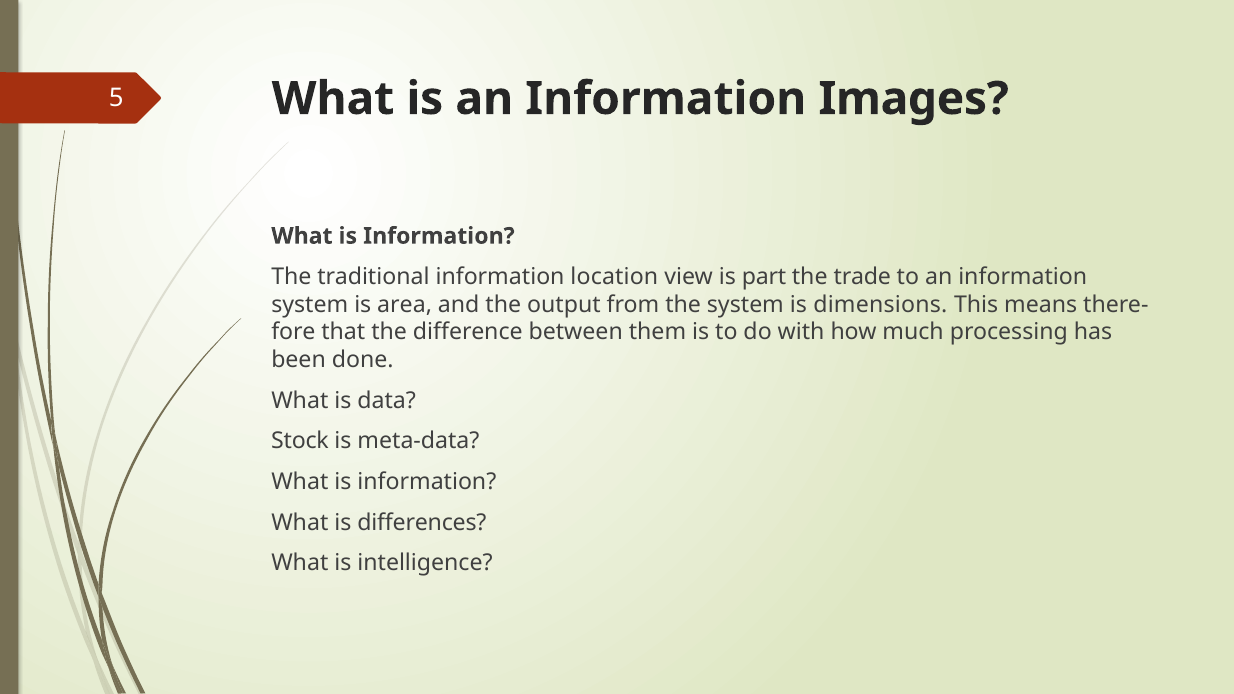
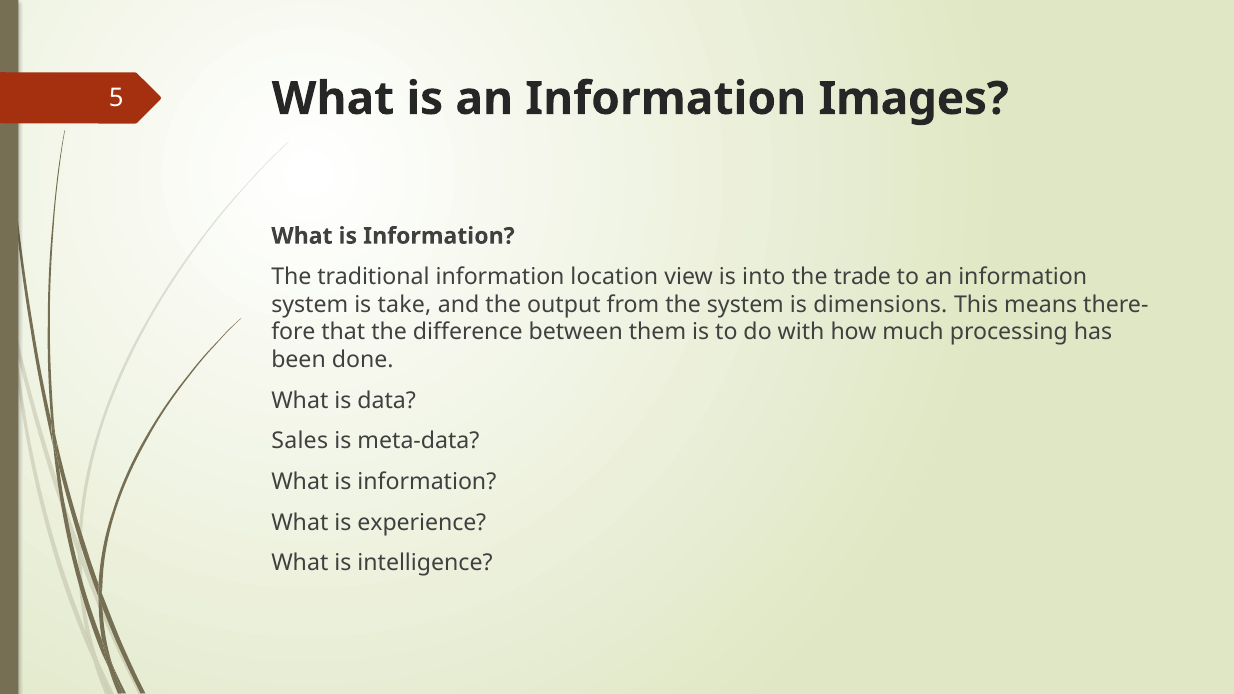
part: part -> into
area: area -> take
Stock: Stock -> Sales
differences: differences -> experience
